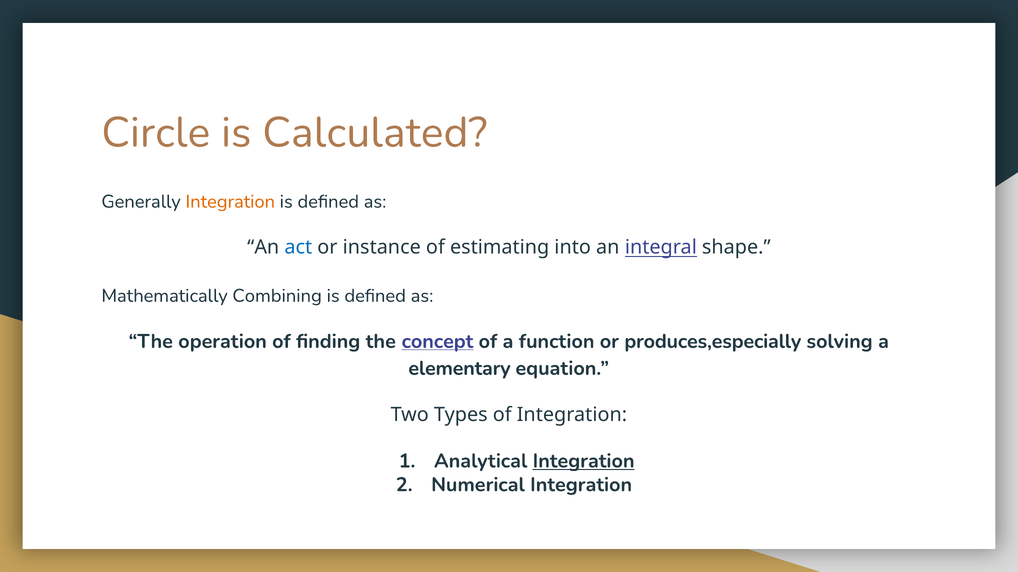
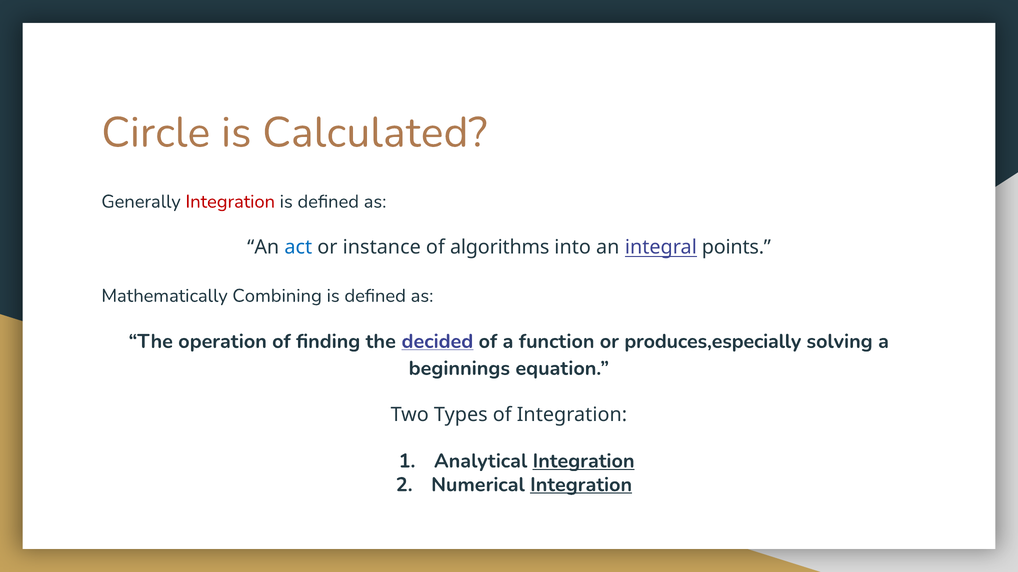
Integration at (230, 202) colour: orange -> red
estimating: estimating -> algorithms
shape: shape -> points
concept: concept -> decided
elementary: elementary -> beginnings
Integration at (581, 485) underline: none -> present
